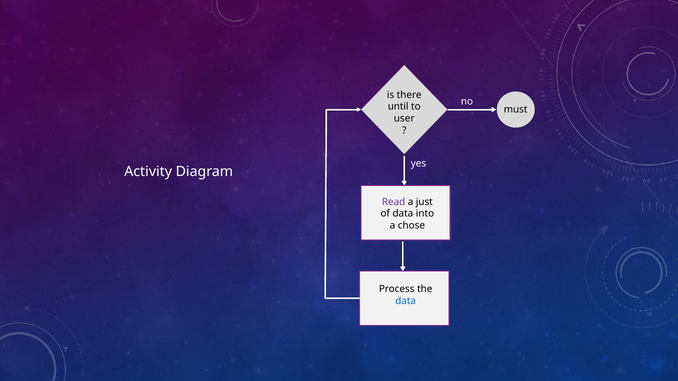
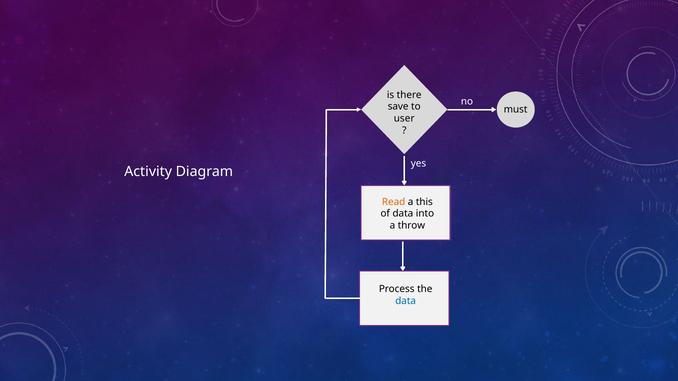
until: until -> save
Read colour: purple -> orange
just: just -> this
chose: chose -> throw
